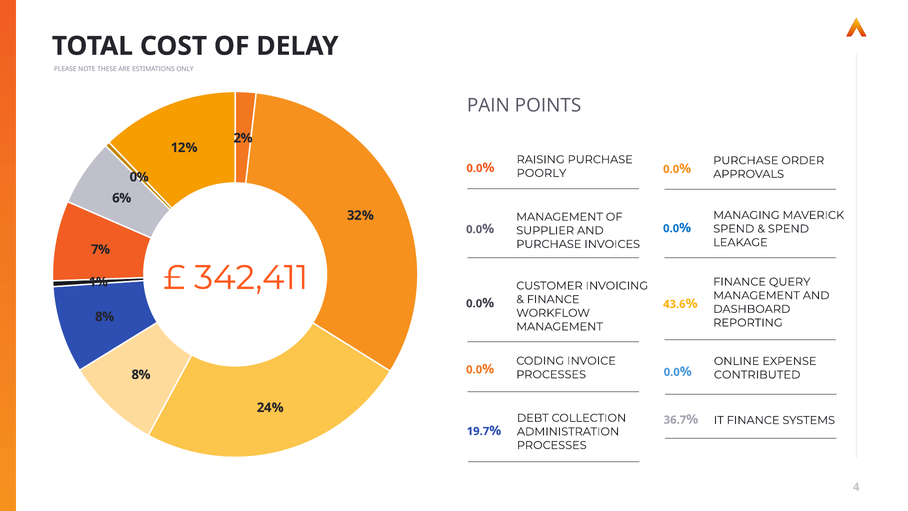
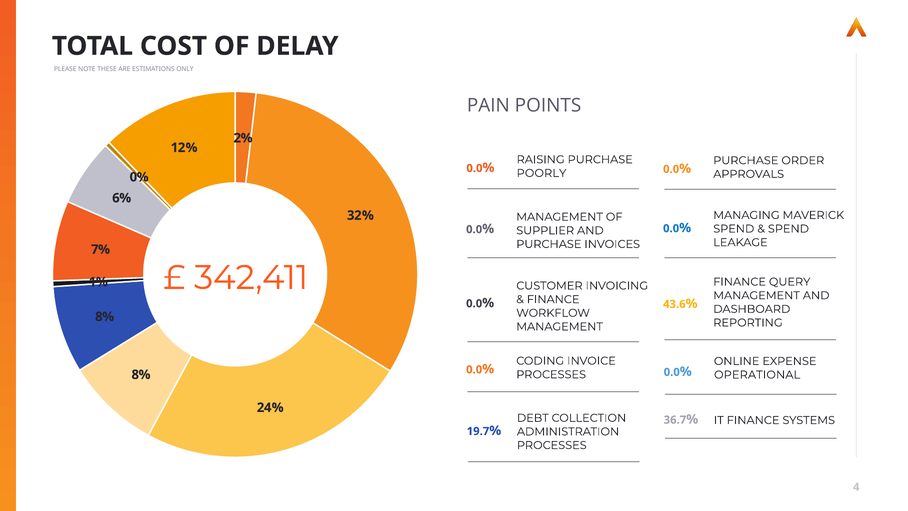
CONTRIBUTED: CONTRIBUTED -> OPERATIONAL
